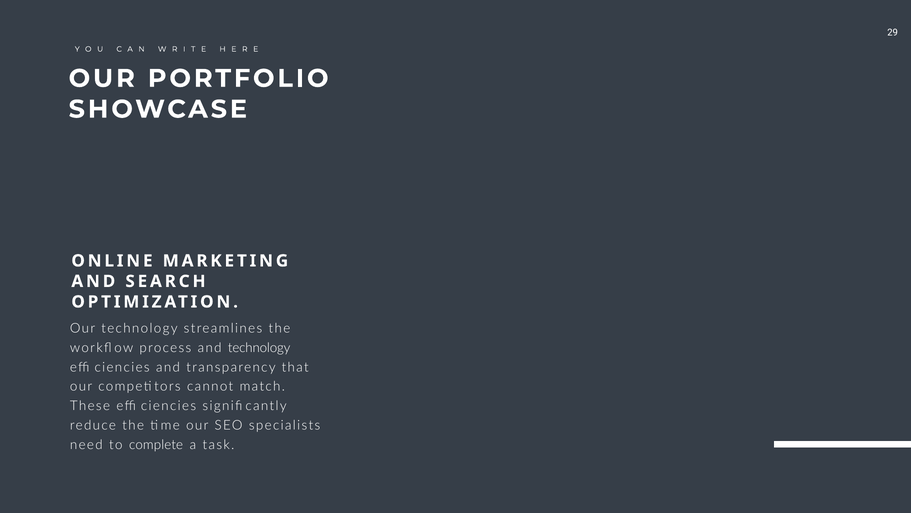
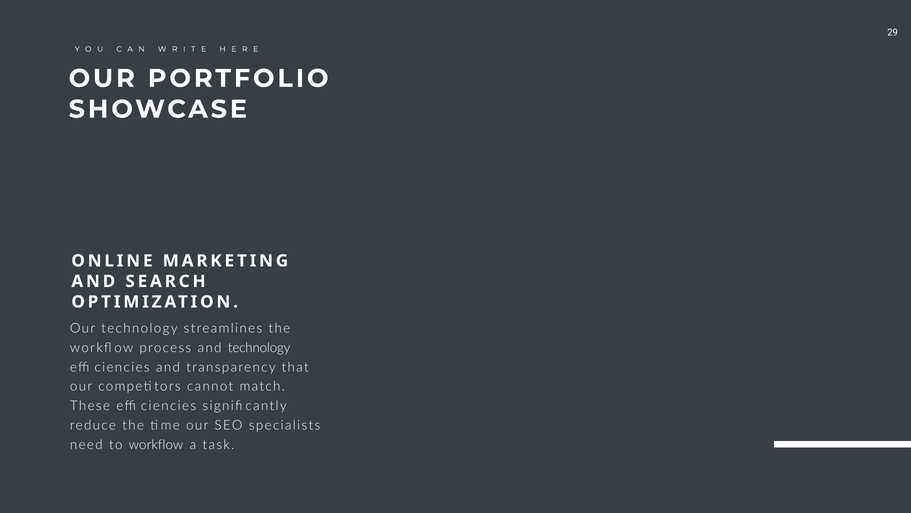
to complete: complete -> workflow
